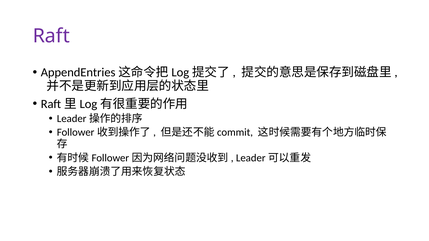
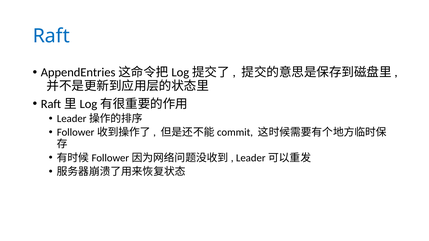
Raft colour: purple -> blue
